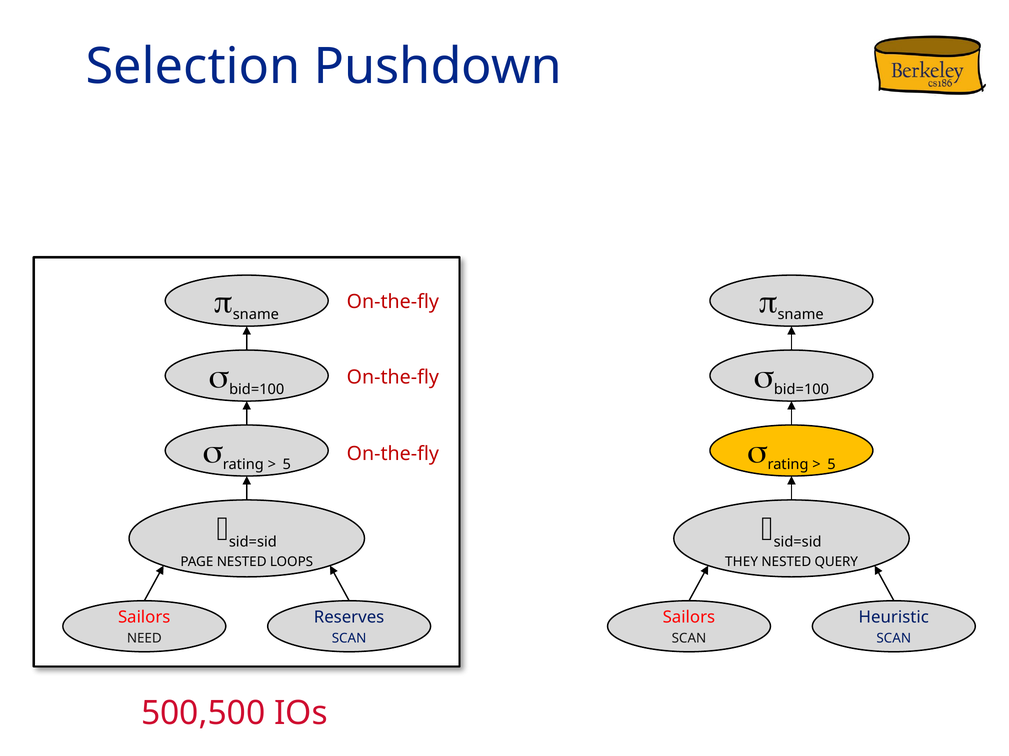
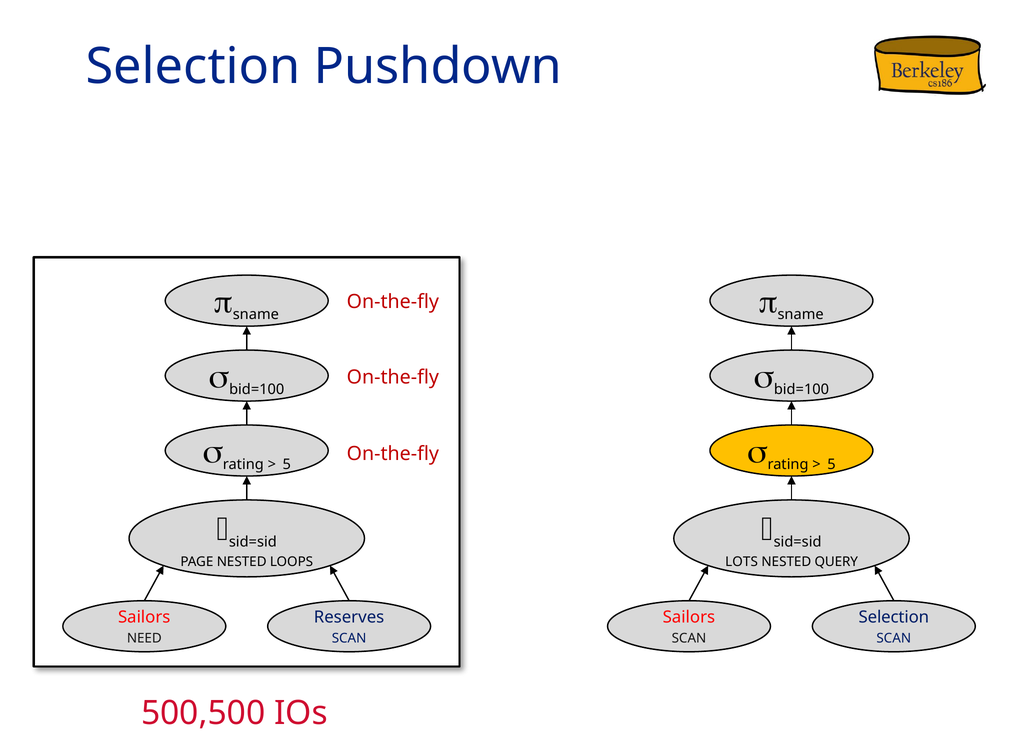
THEY: THEY -> LOTS
Heuristic at (894, 618): Heuristic -> Selection
